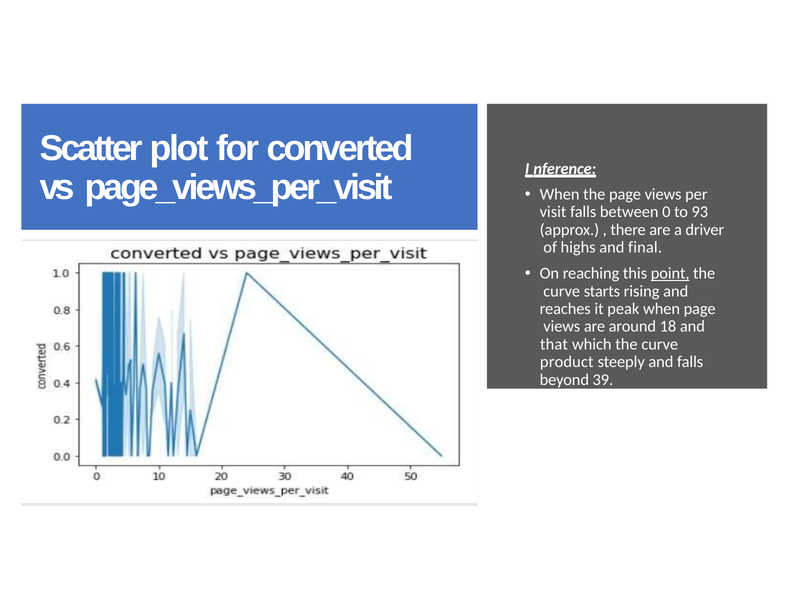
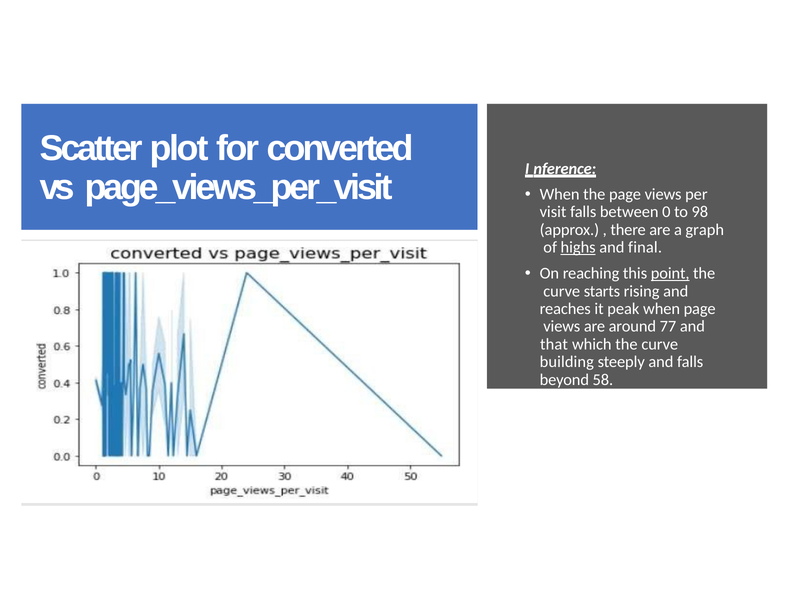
93: 93 -> 98
driver: driver -> graph
highs underline: none -> present
18: 18 -> 77
product: product -> building
39: 39 -> 58
